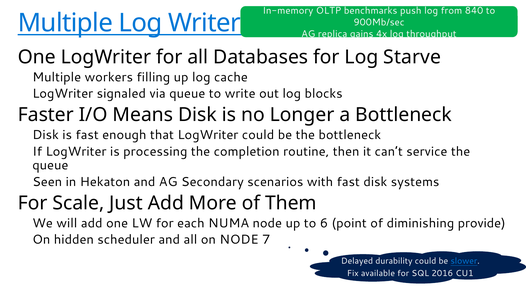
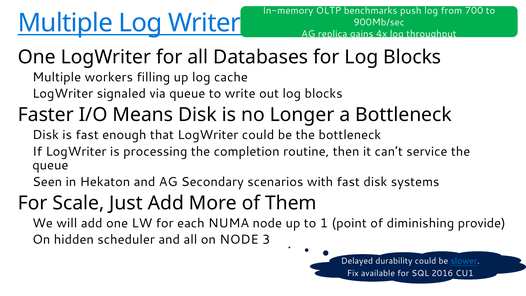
840: 840 -> 700
for Log Starve: Starve -> Blocks
6: 6 -> 1
7: 7 -> 3
